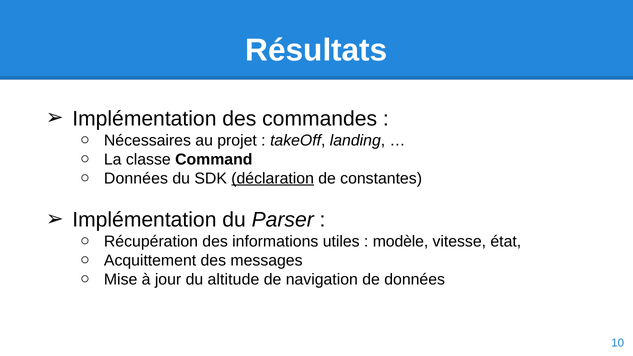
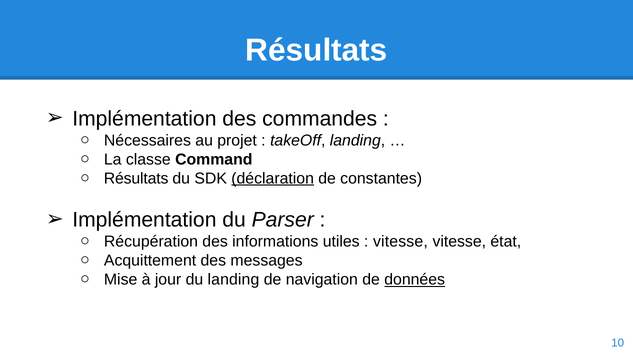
Données at (136, 178): Données -> Résultats
modèle at (401, 242): modèle -> vitesse
du altitude: altitude -> landing
données at (415, 280) underline: none -> present
